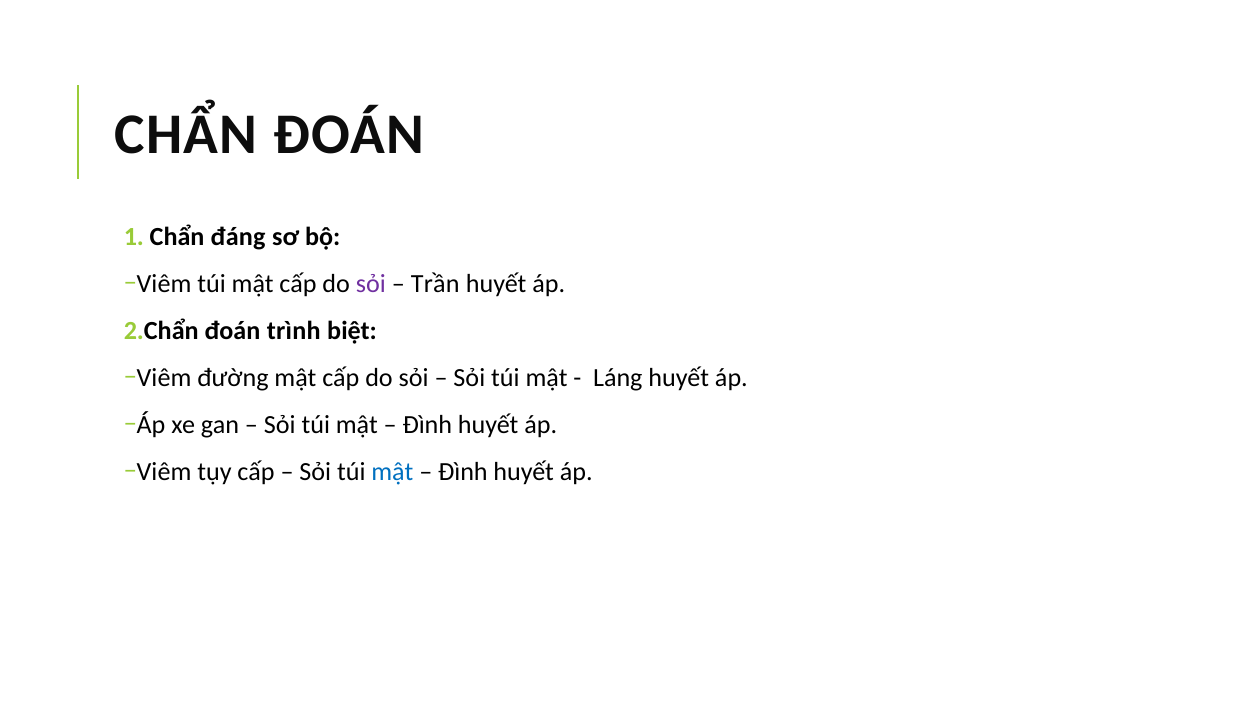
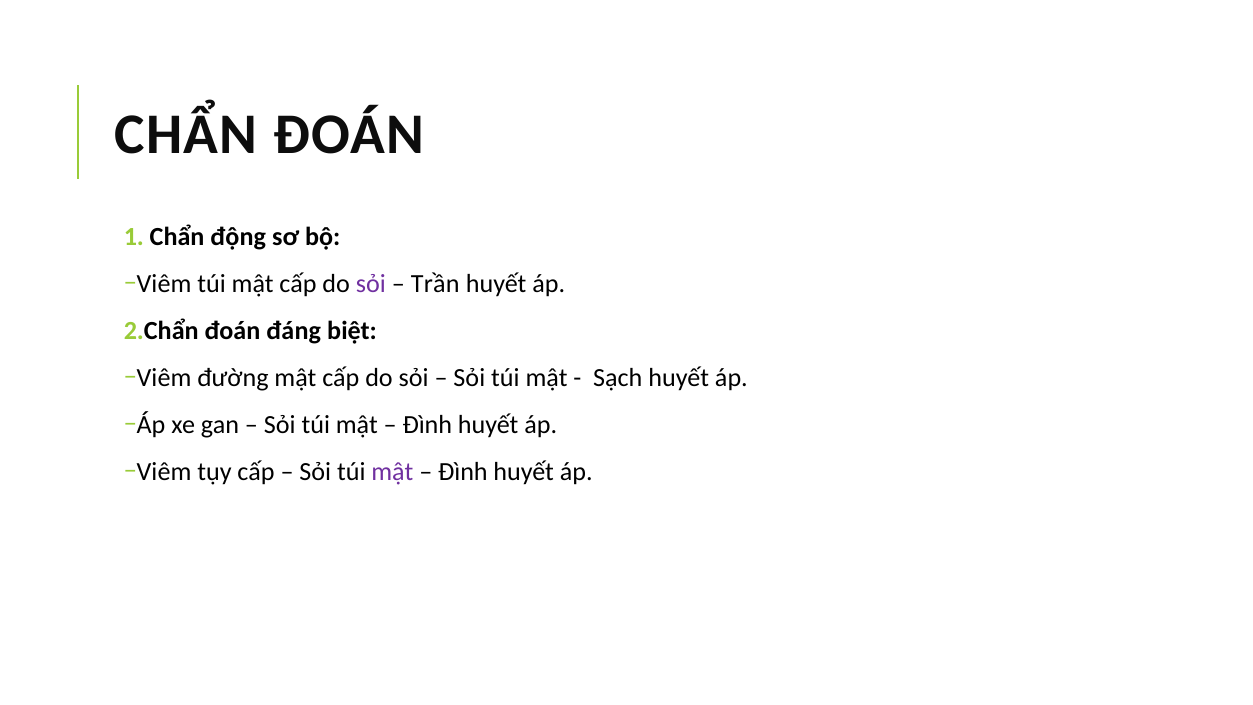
đáng: đáng -> động
trình: trình -> đáng
Láng: Láng -> Sạch
mật at (392, 472) colour: blue -> purple
